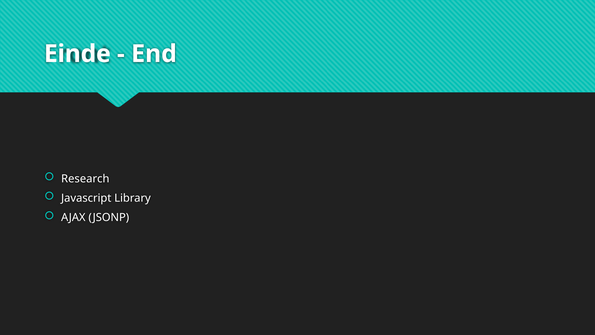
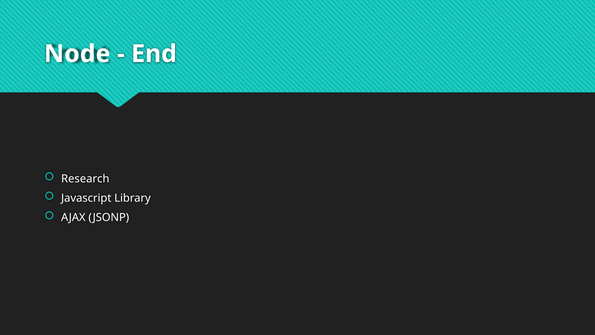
Einde: Einde -> Node
